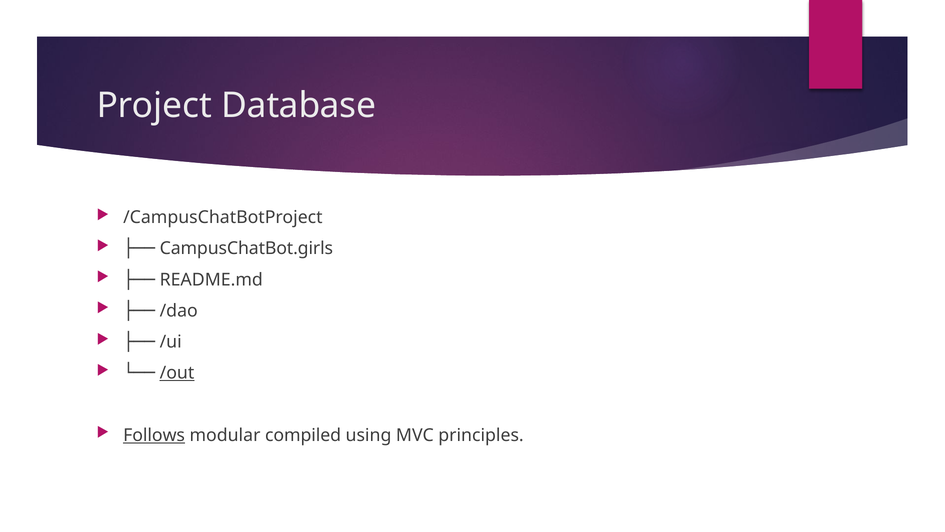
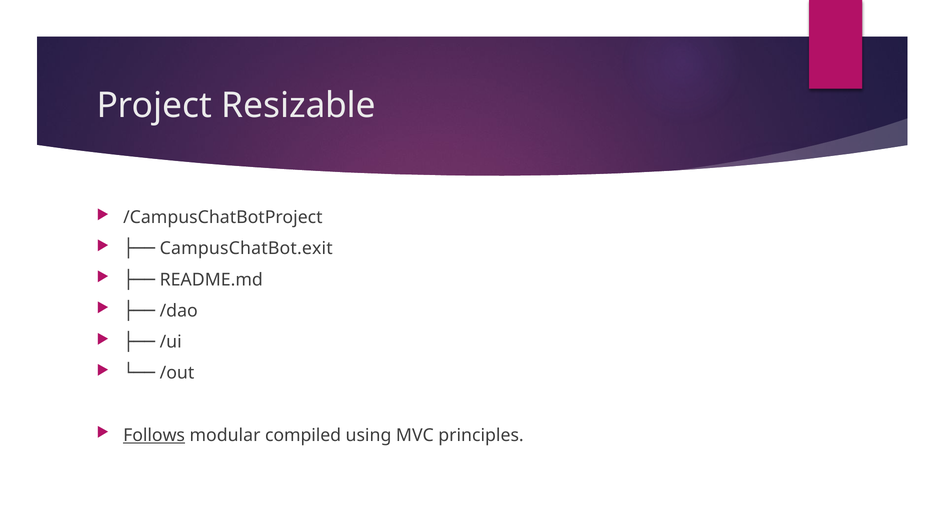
Database: Database -> Resizable
CampusChatBot.girls: CampusChatBot.girls -> CampusChatBot.exit
/out underline: present -> none
